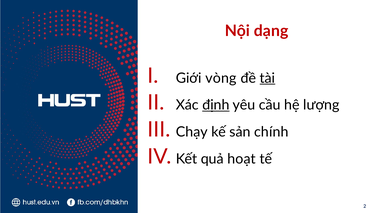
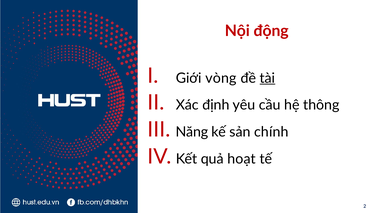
dạng: dạng -> động
định underline: present -> none
lượng: lượng -> thông
Chạy: Chạy -> Năng
